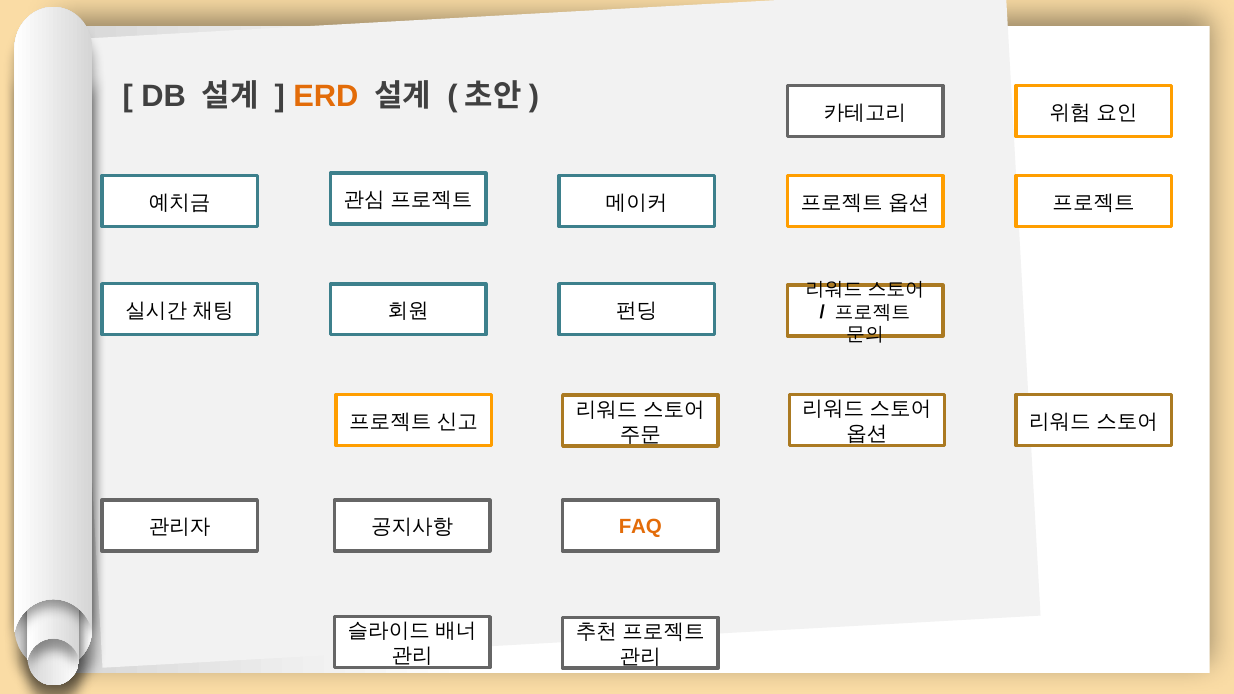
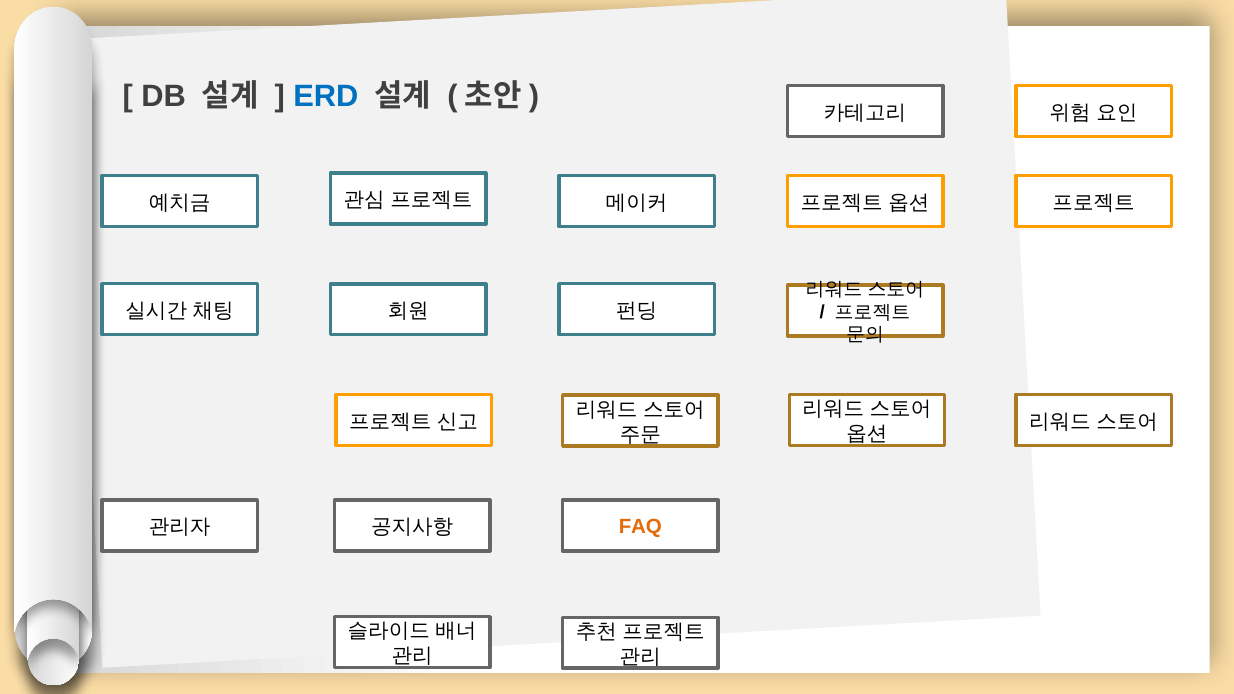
ERD colour: orange -> blue
